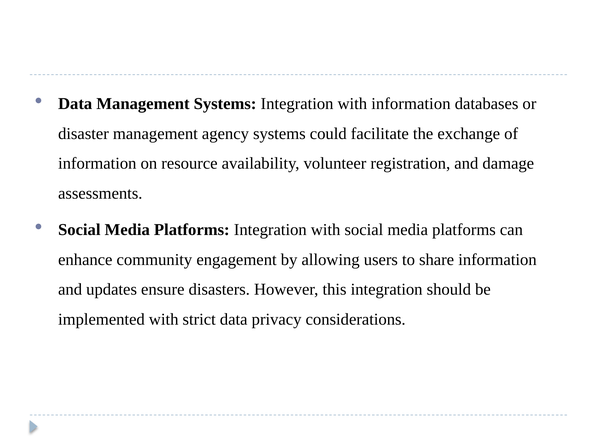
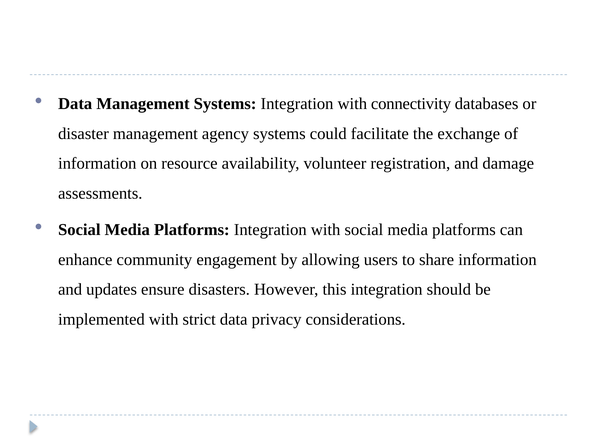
with information: information -> connectivity
